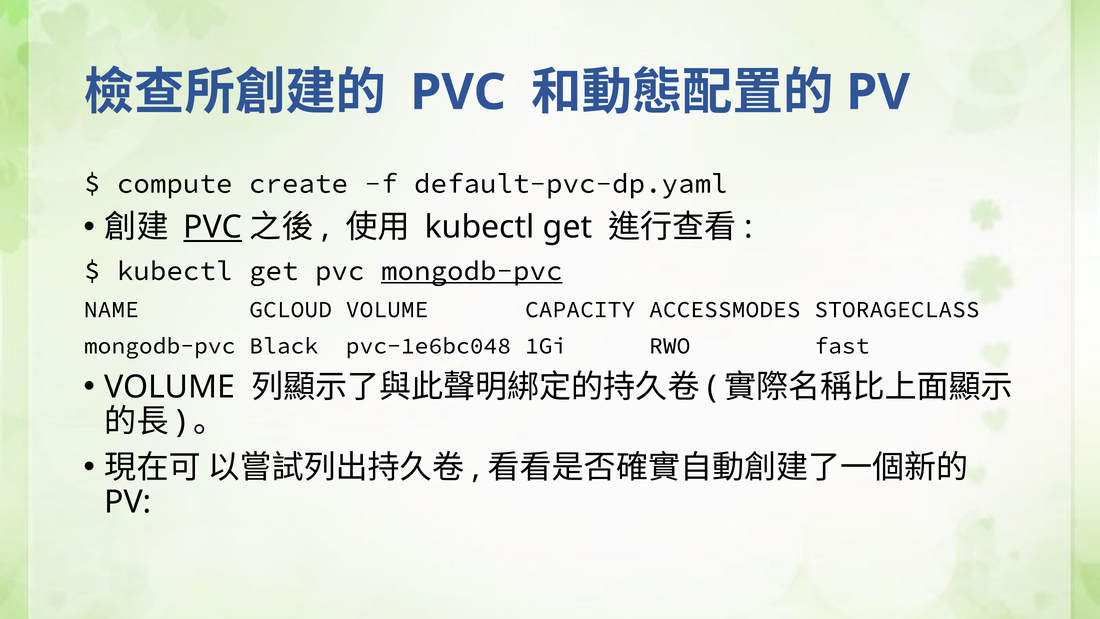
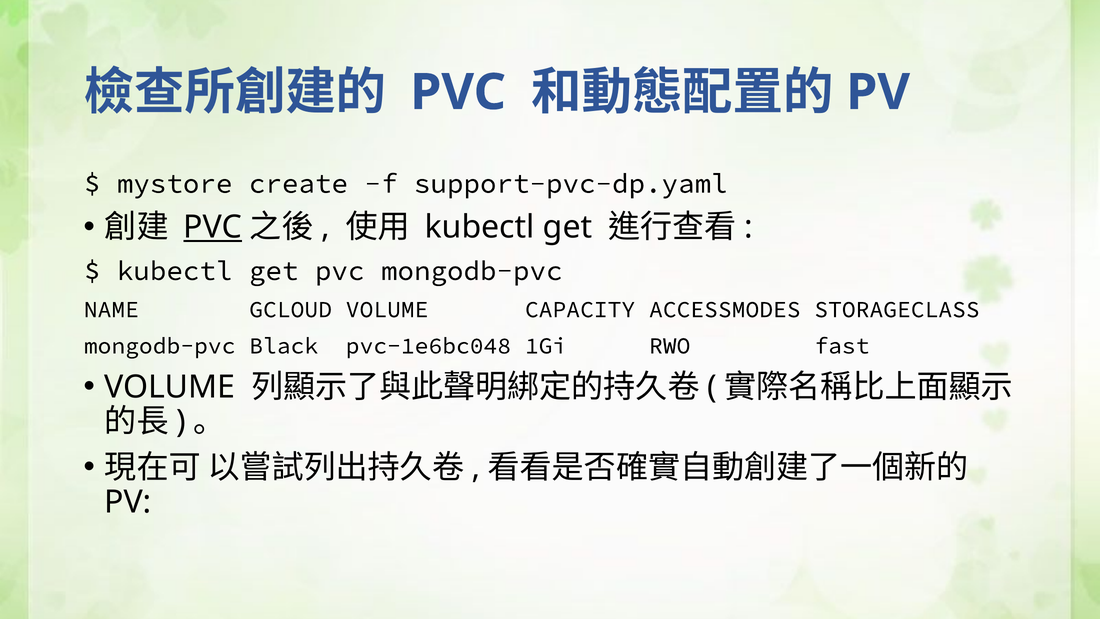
compute: compute -> mystore
default-pvc-dp.yaml: default-pvc-dp.yaml -> support-pvc-dp.yaml
mongodb-pvc at (472, 271) underline: present -> none
